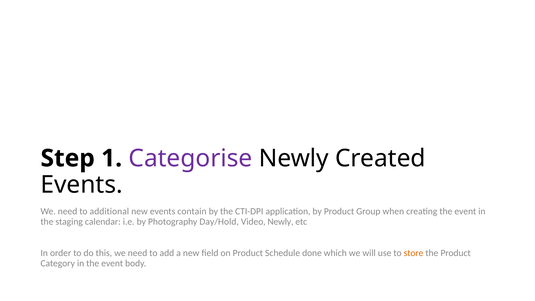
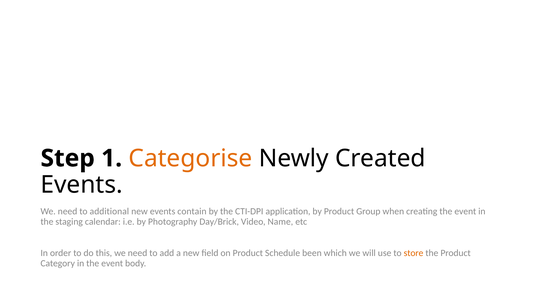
Categorise colour: purple -> orange
Day/Hold: Day/Hold -> Day/Brick
Video Newly: Newly -> Name
done: done -> been
